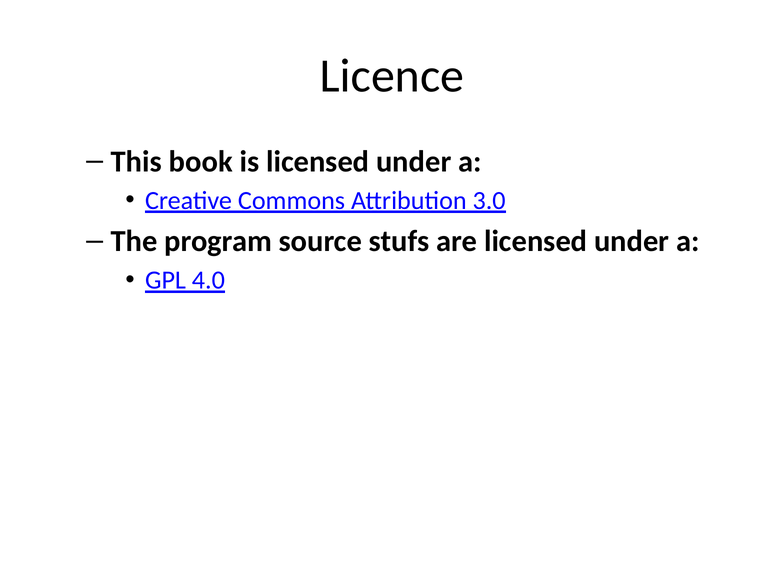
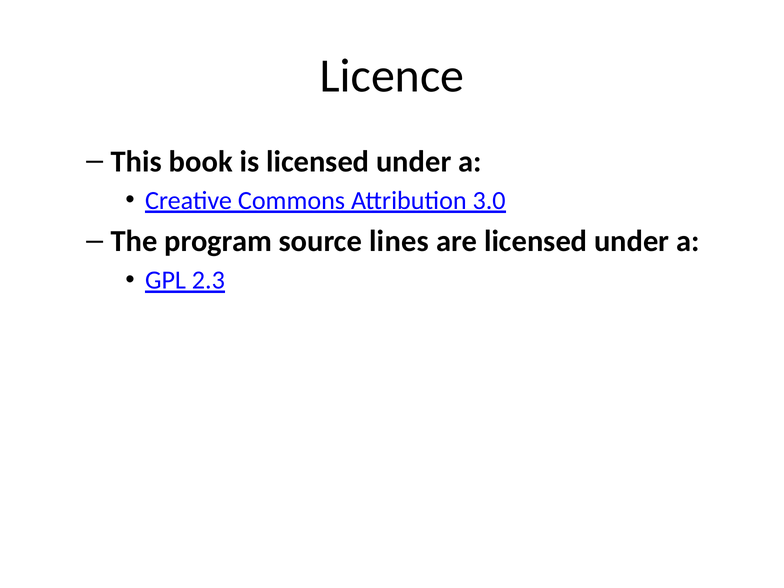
stufs: stufs -> lines
4.0: 4.0 -> 2.3
